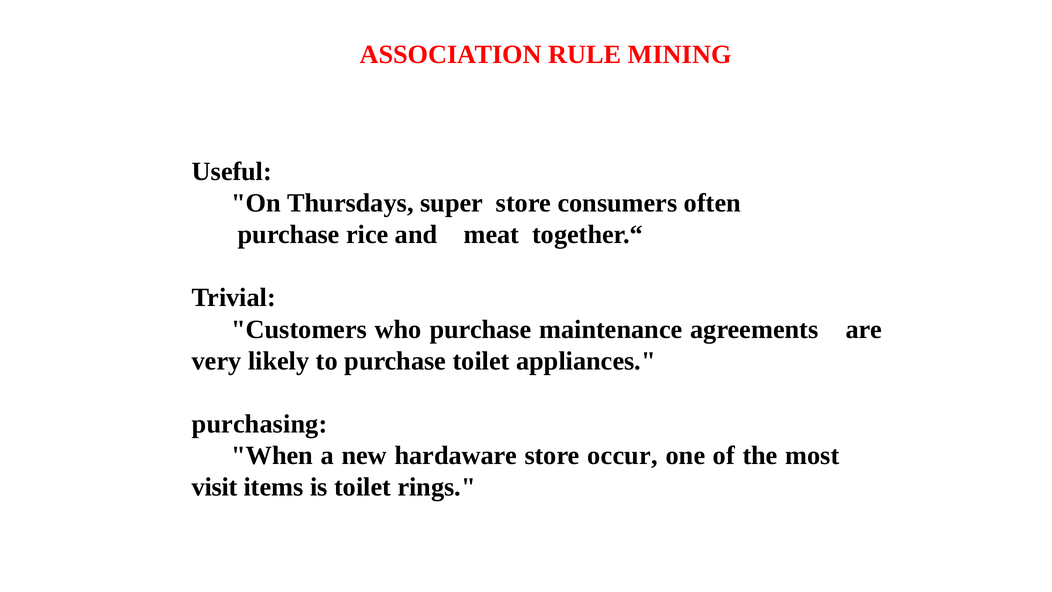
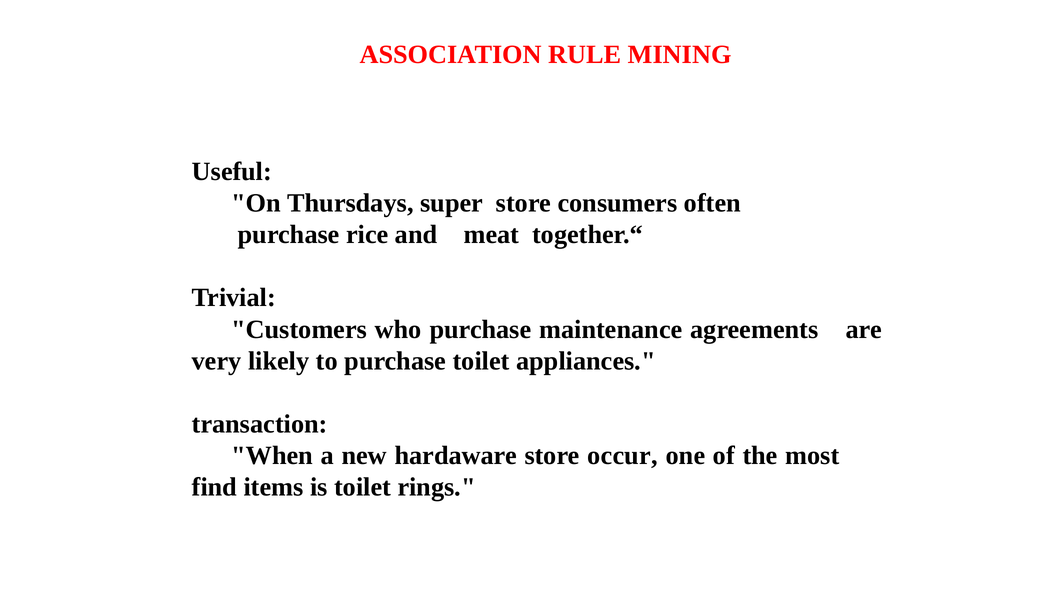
purchasing: purchasing -> transaction
visit: visit -> find
